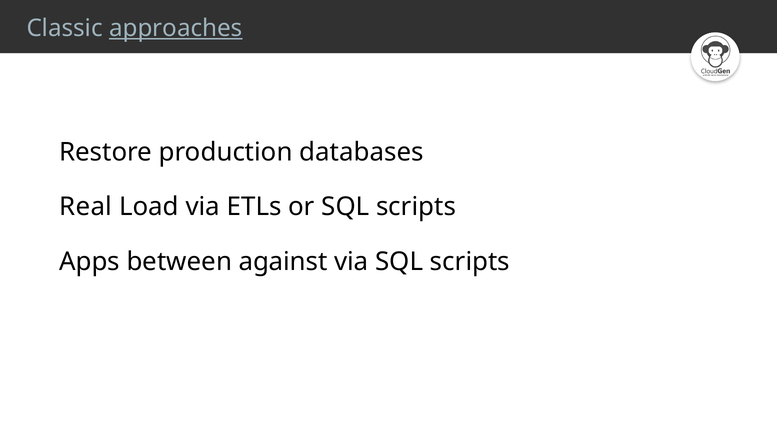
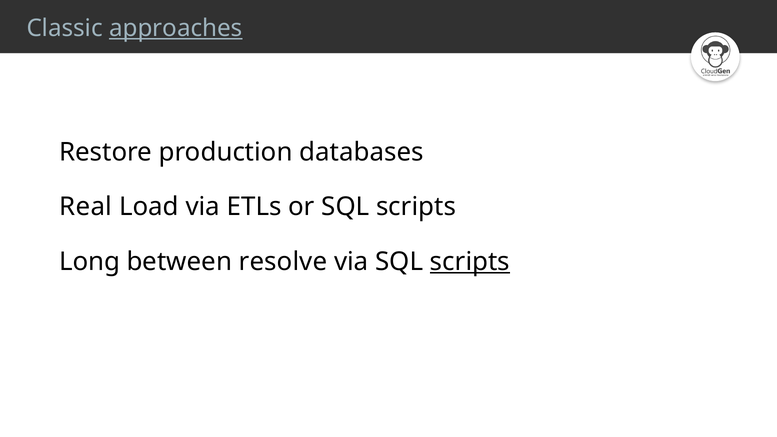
Apps: Apps -> Long
against: against -> resolve
scripts at (470, 262) underline: none -> present
